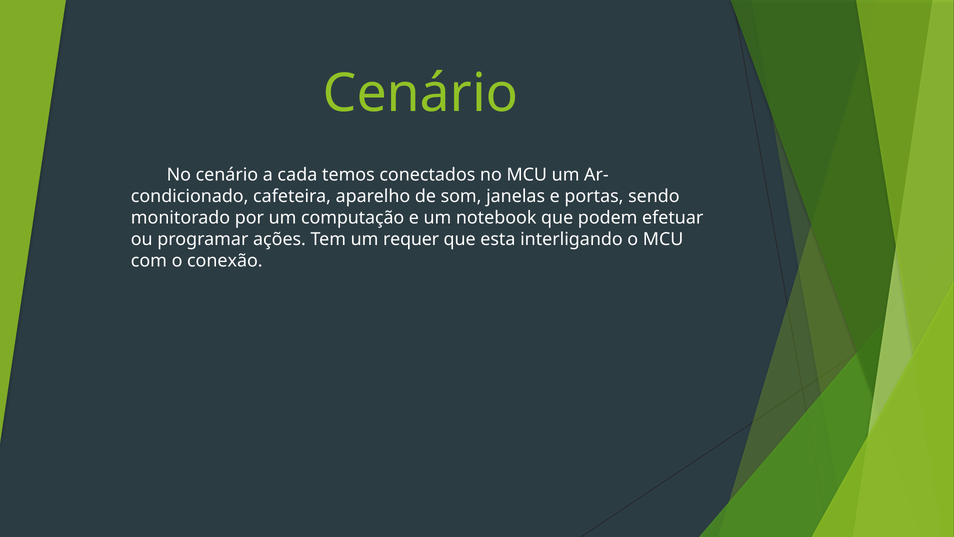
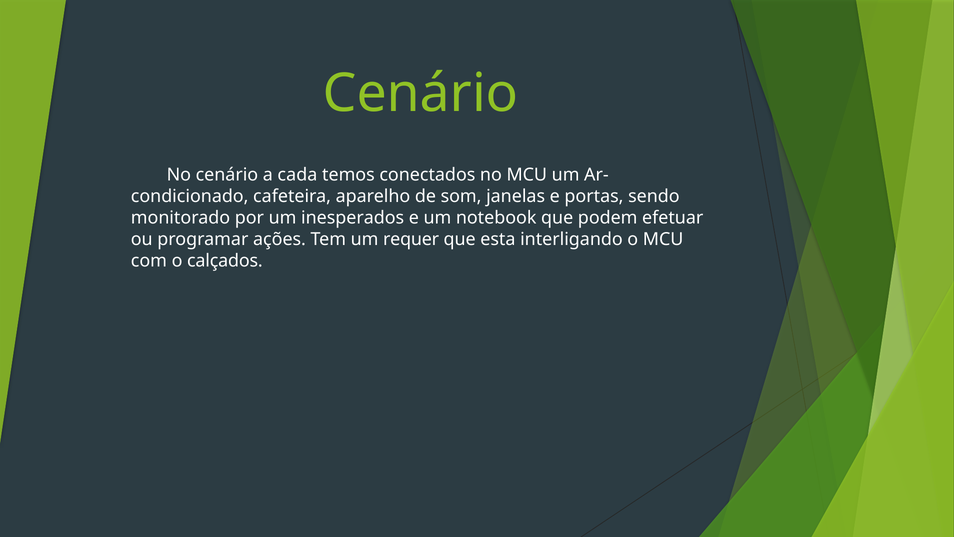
computação: computação -> inesperados
conexão: conexão -> calçados
